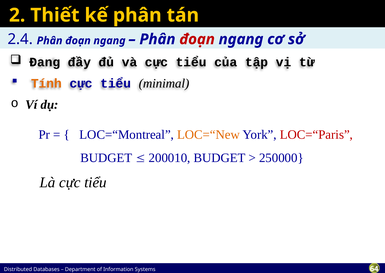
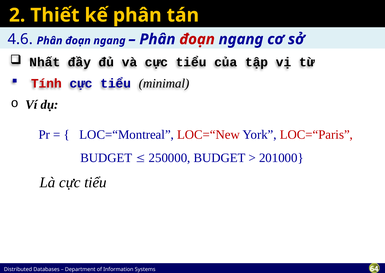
2.4: 2.4 -> 4.6
Đang: Đang -> Nhất
Tính colour: orange -> red
LOC=“New colour: orange -> red
200010: 200010 -> 250000
250000: 250000 -> 201000
